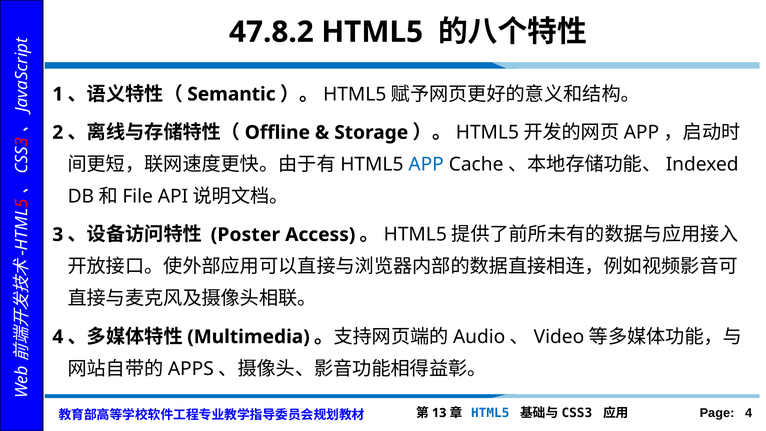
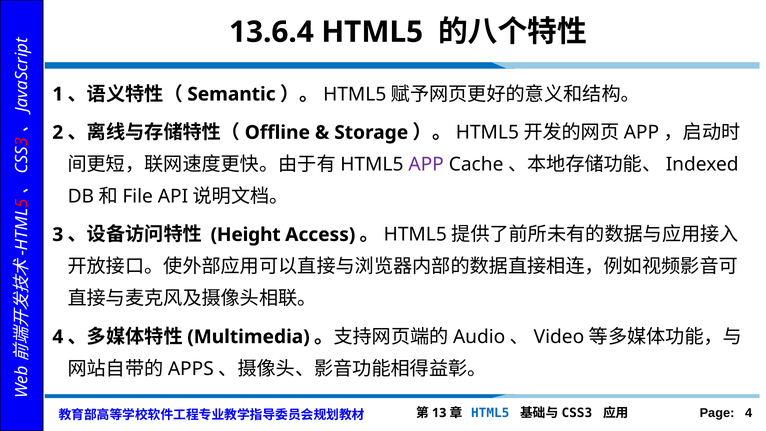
47.8.2: 47.8.2 -> 13.6.4
APP colour: blue -> purple
Poster: Poster -> Height
